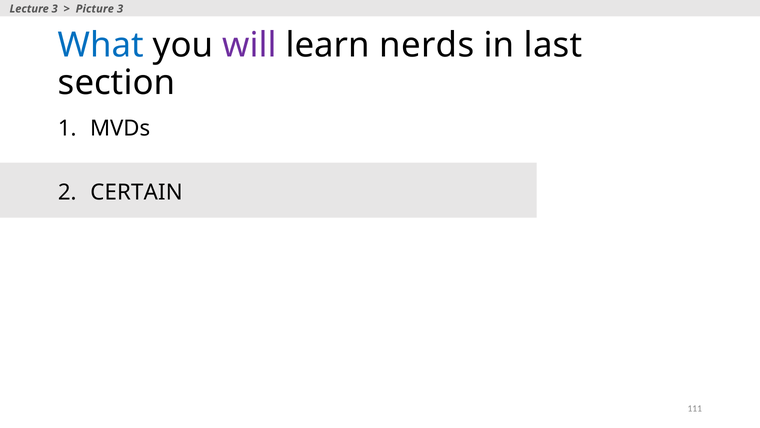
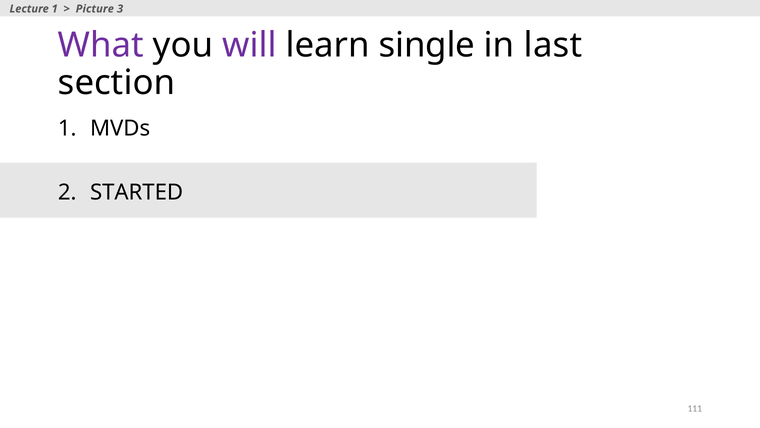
Lecture 3: 3 -> 1
What colour: blue -> purple
nerds: nerds -> single
CERTAIN: CERTAIN -> STARTED
